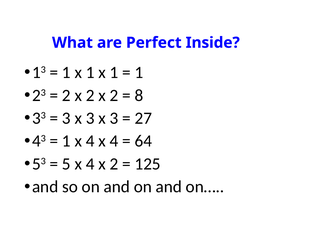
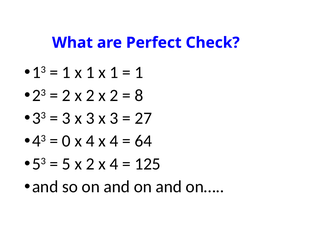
Inside: Inside -> Check
1 at (66, 141): 1 -> 0
5 x 4: 4 -> 2
2 at (114, 164): 2 -> 4
